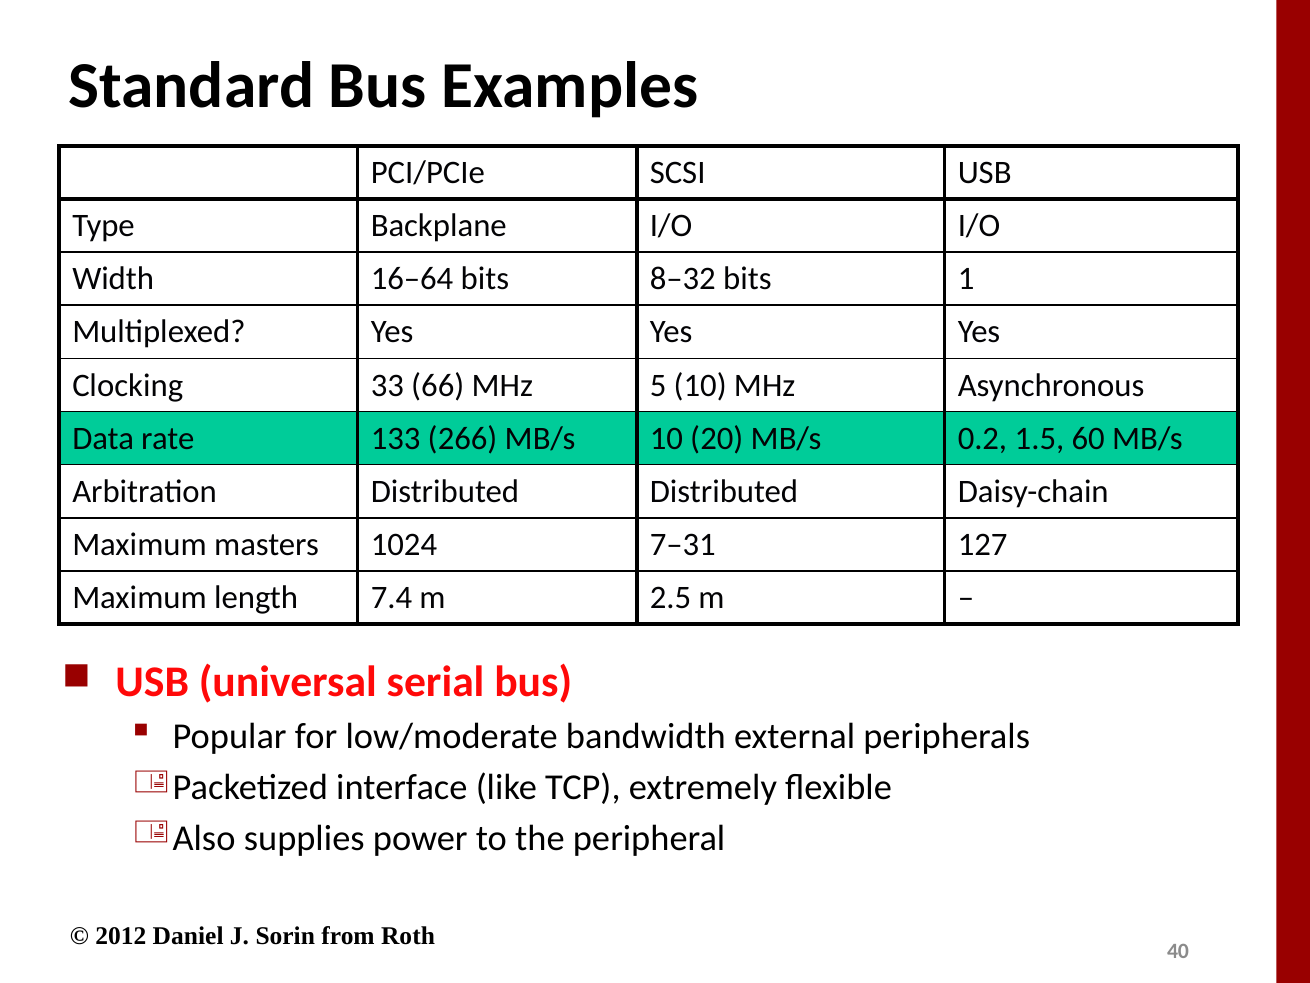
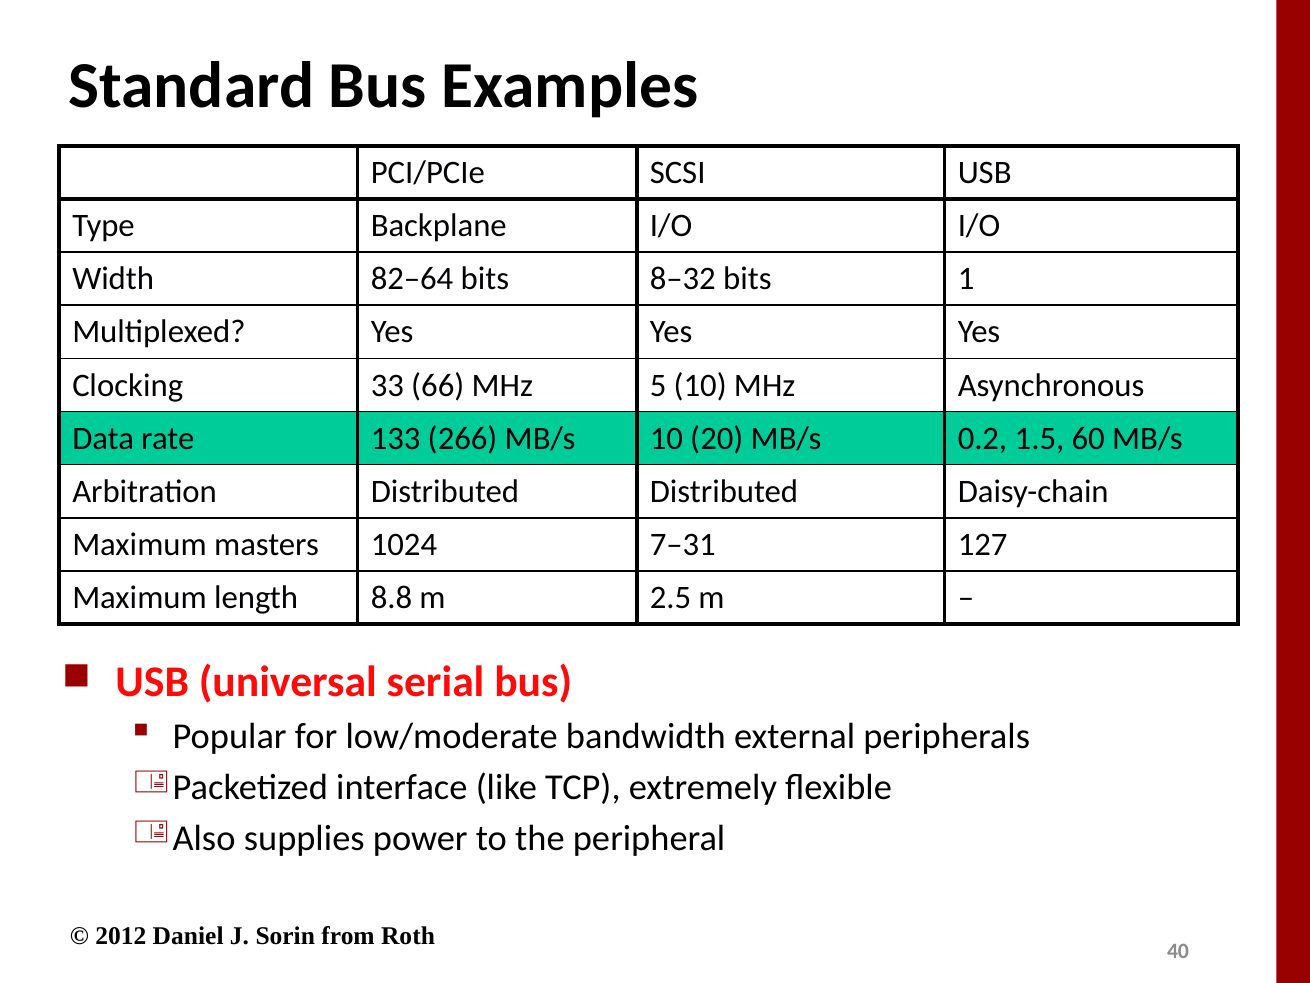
16–64: 16–64 -> 82–64
7.4: 7.4 -> 8.8
